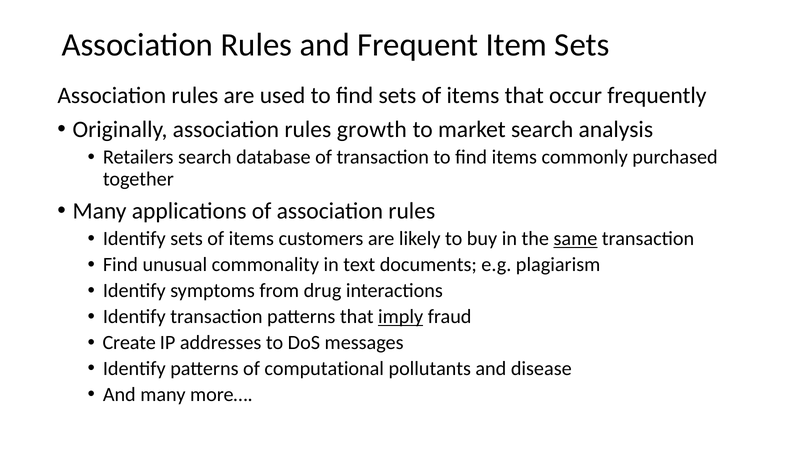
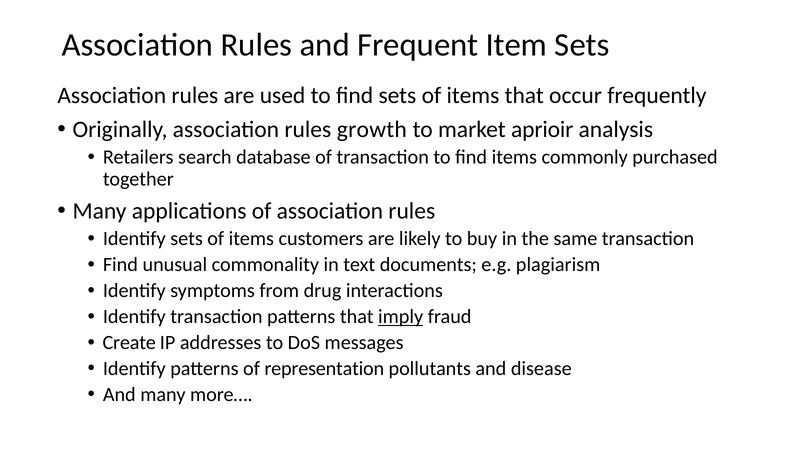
market search: search -> aprioir
same underline: present -> none
computational: computational -> representation
